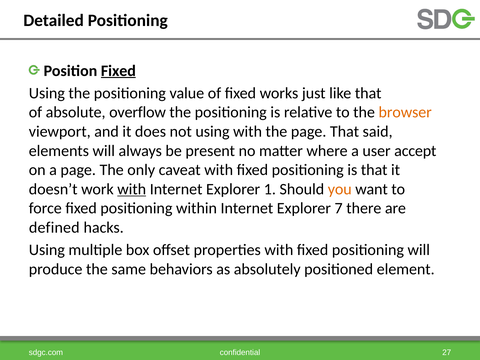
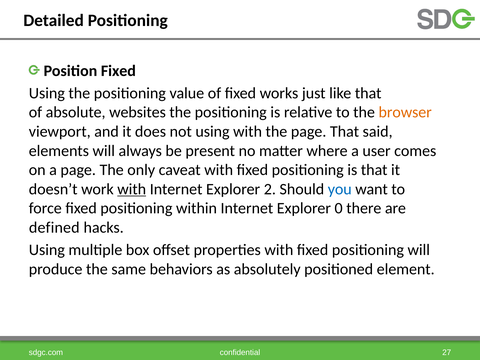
Fixed at (118, 71) underline: present -> none
overflow: overflow -> websites
accept: accept -> comes
1: 1 -> 2
you colour: orange -> blue
7: 7 -> 0
